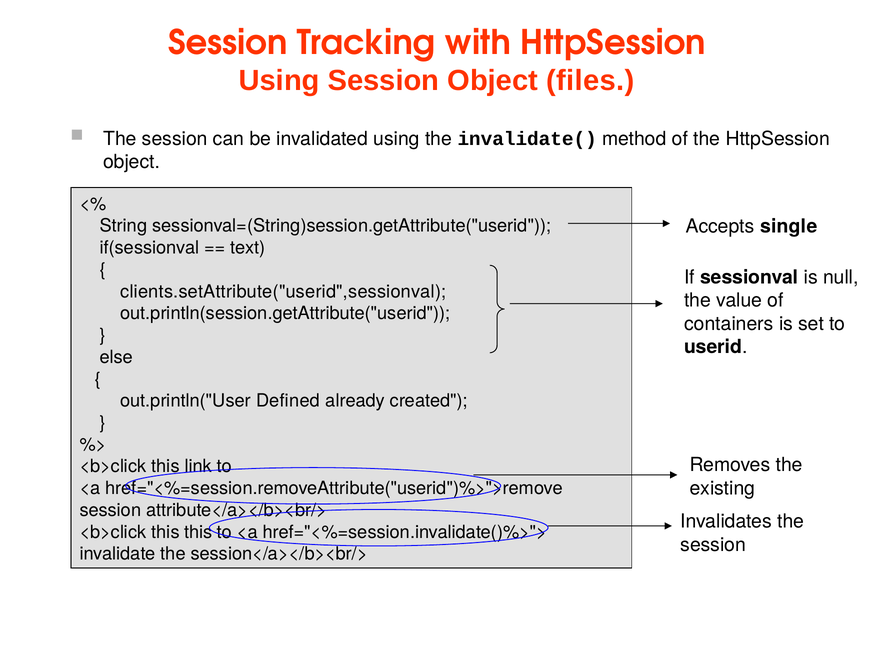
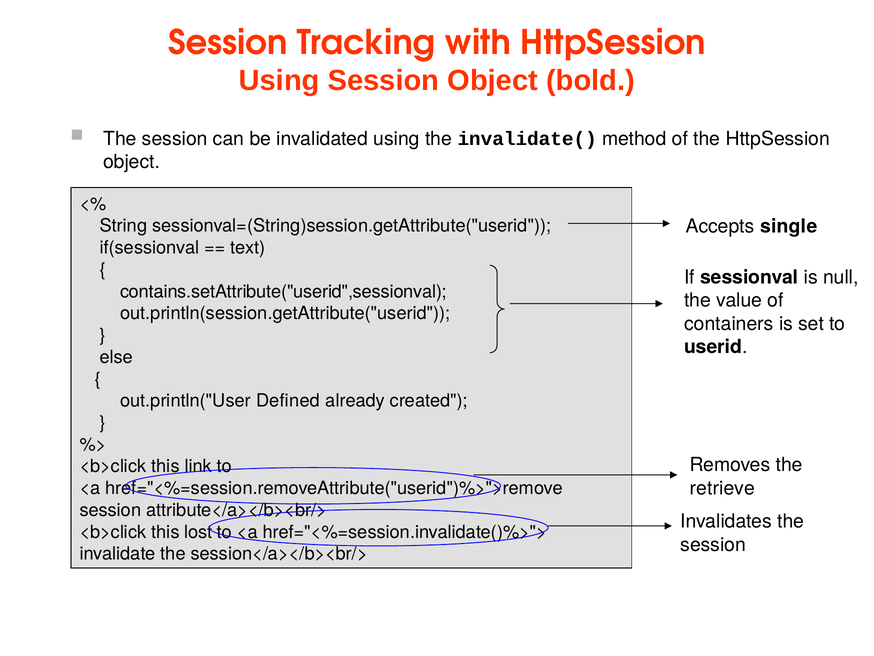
files: files -> bold
clients.setAttribute("userid",sessionval: clients.setAttribute("userid",sessionval -> contains.setAttribute("userid",sessionval
existing: existing -> retrieve
this this: this -> lost
